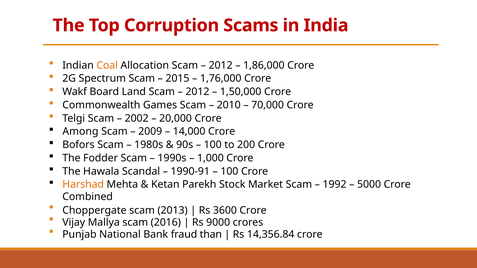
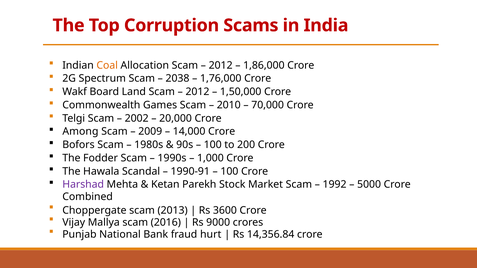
2015: 2015 -> 2038
Harshad colour: orange -> purple
than: than -> hurt
